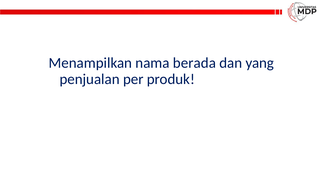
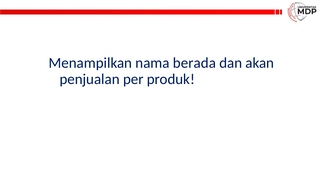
yang: yang -> akan
